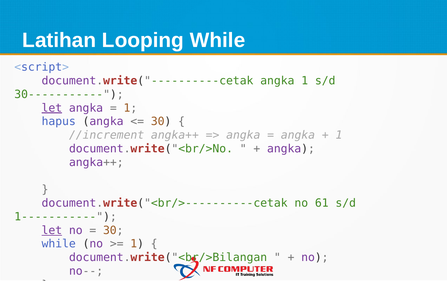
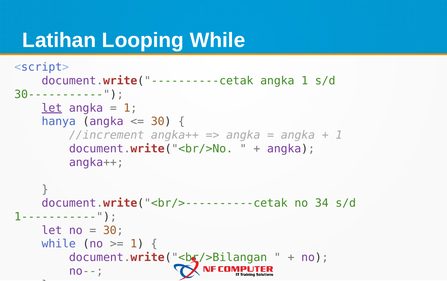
hapus: hapus -> hanya
61: 61 -> 34
let at (52, 231) underline: present -> none
